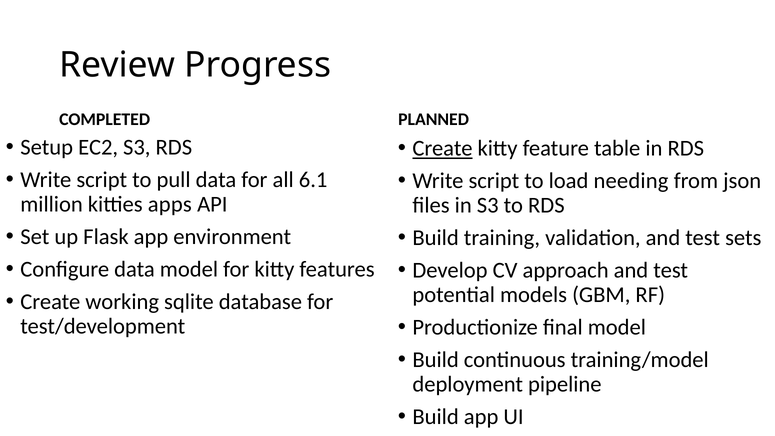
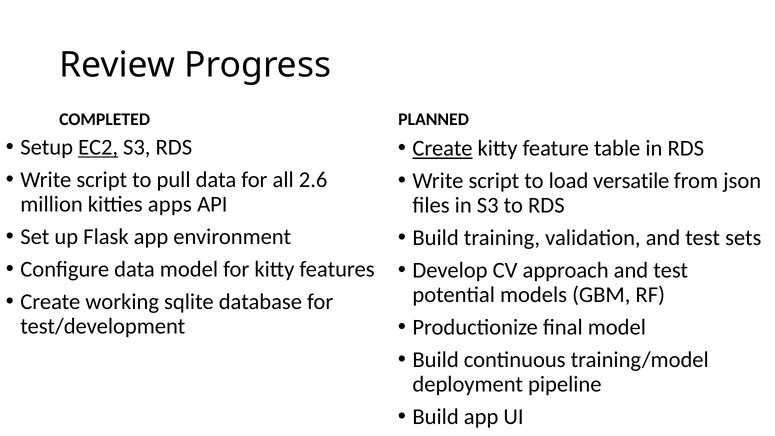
EC2 underline: none -> present
6.1: 6.1 -> 2.6
needing: needing -> versatile
